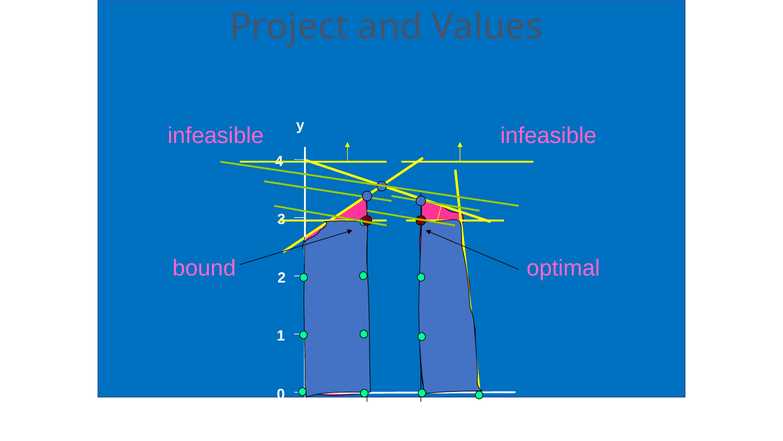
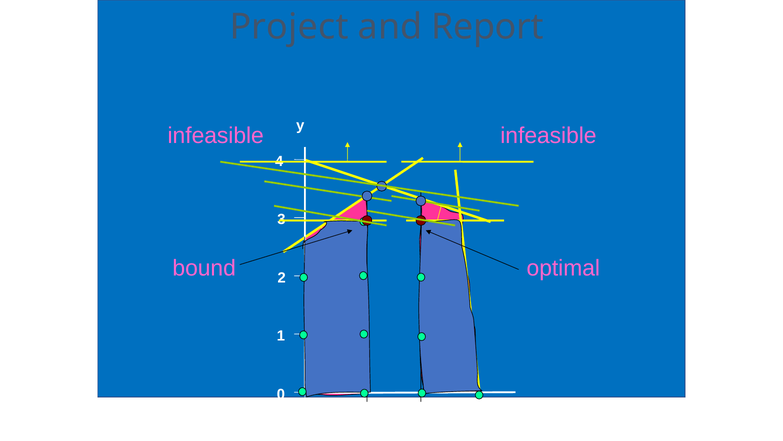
Values: Values -> Report
